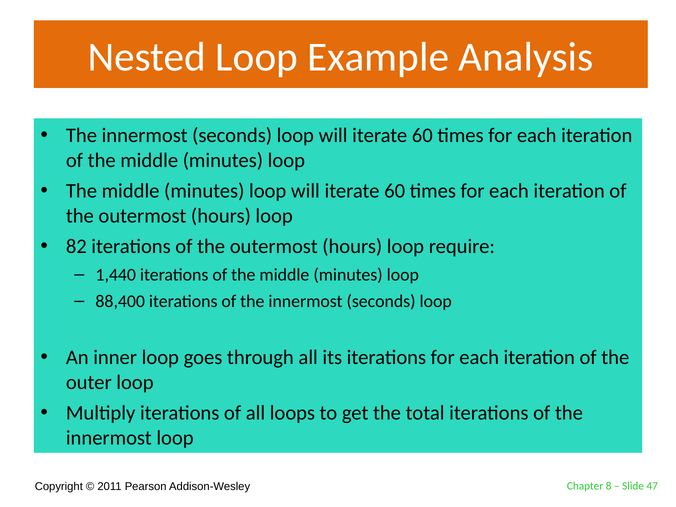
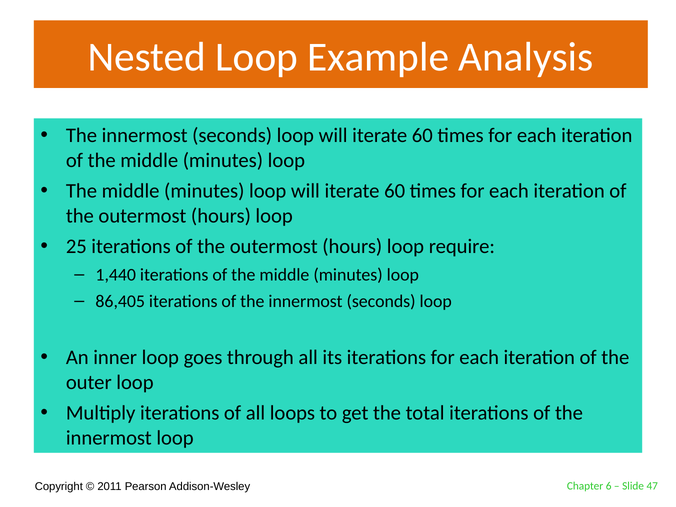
82: 82 -> 25
88,400: 88,400 -> 86,405
8: 8 -> 6
